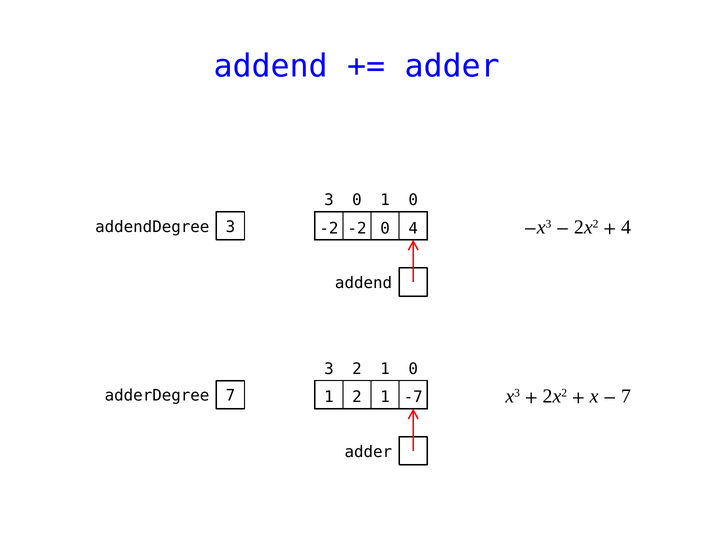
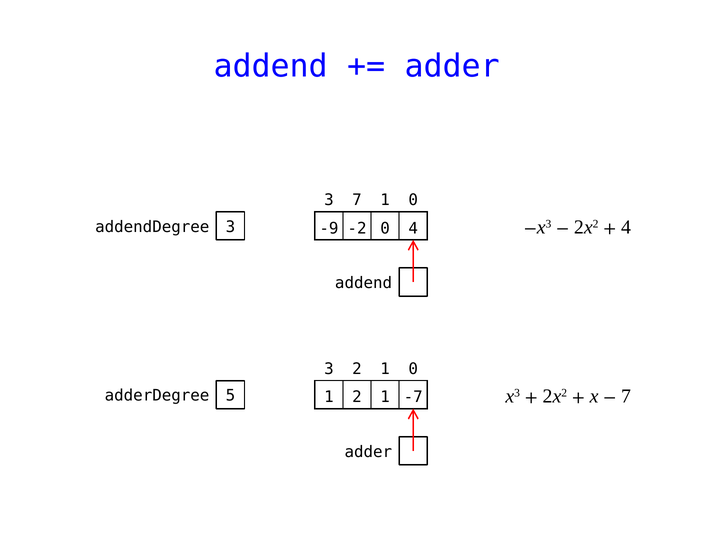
3 0: 0 -> 7
-2 at (329, 228): -2 -> -9
adderDegree 7: 7 -> 5
